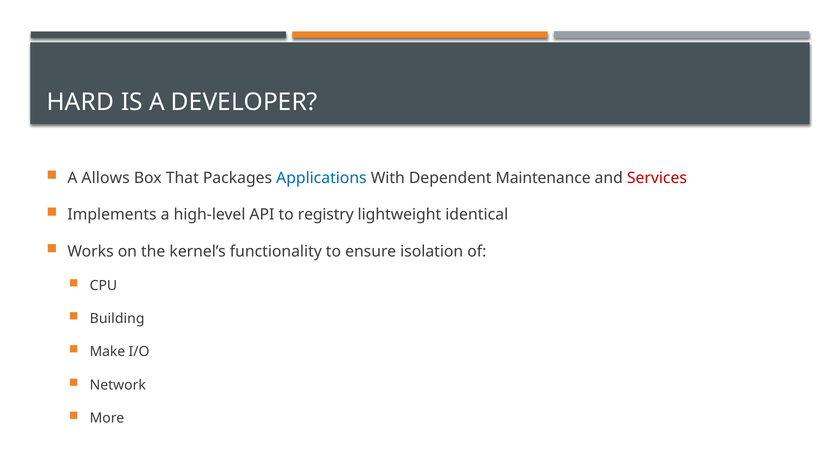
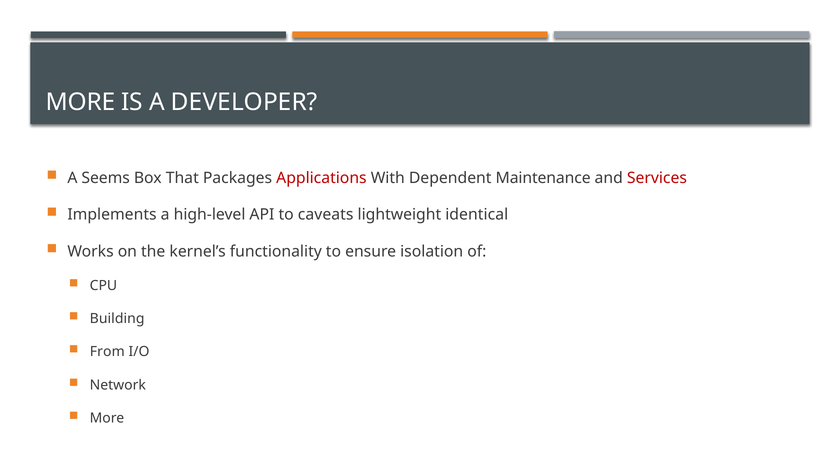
HARD at (80, 102): HARD -> MORE
Allows: Allows -> Seems
Applications colour: blue -> red
registry: registry -> caveats
Make: Make -> From
